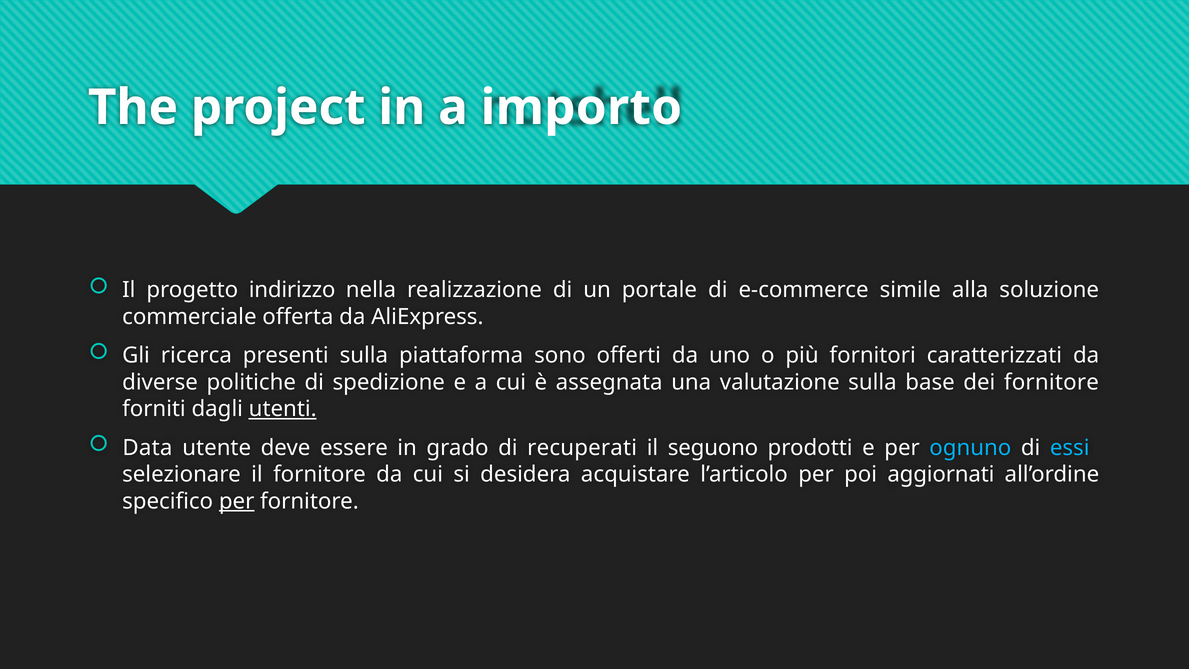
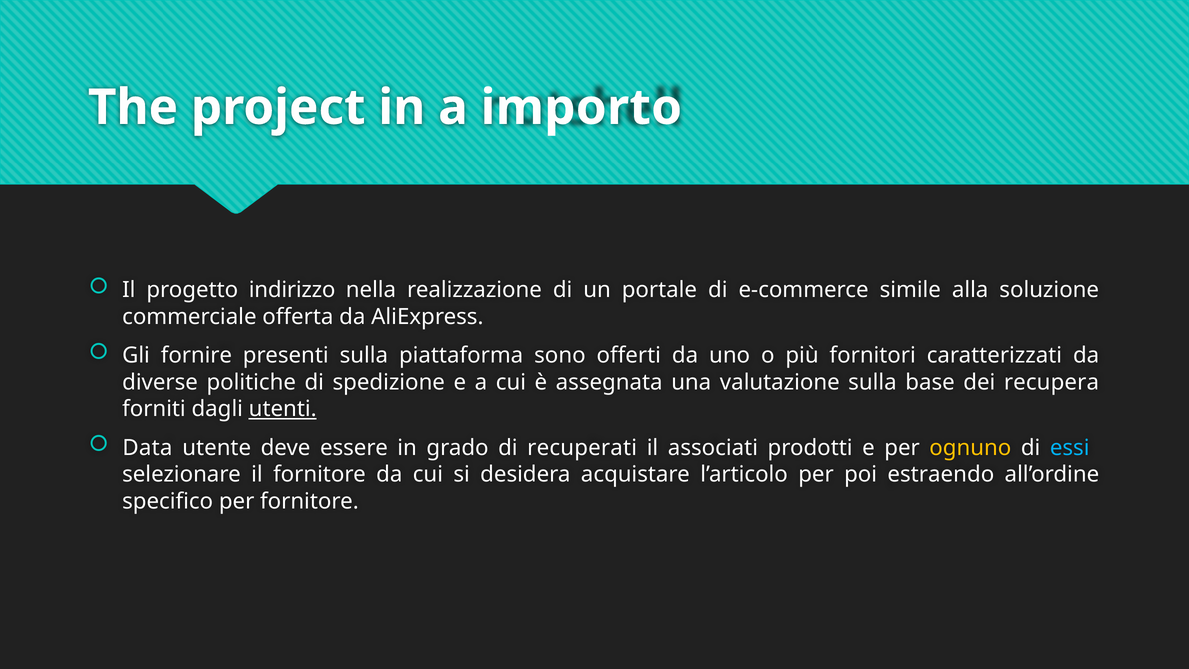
ricerca: ricerca -> fornire
dei fornitore: fornitore -> recupera
seguono: seguono -> associati
ognuno colour: light blue -> yellow
aggiornati: aggiornati -> estraendo
per at (237, 501) underline: present -> none
